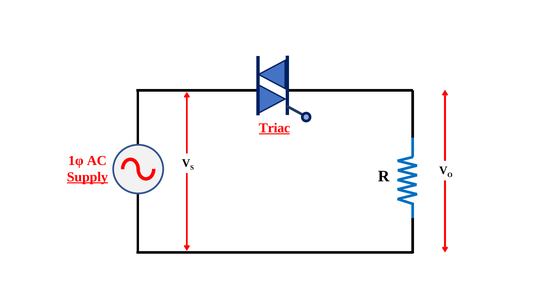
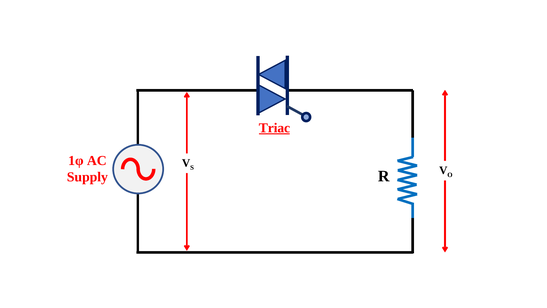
Supply underline: present -> none
